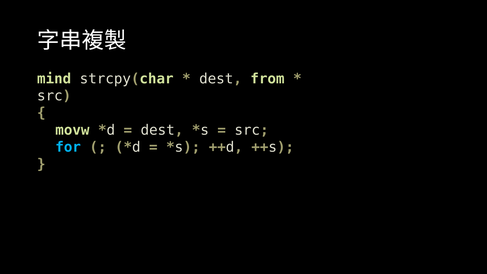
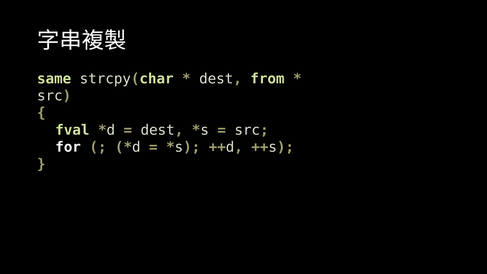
mind: mind -> same
movw: movw -> fval
for colour: light blue -> white
